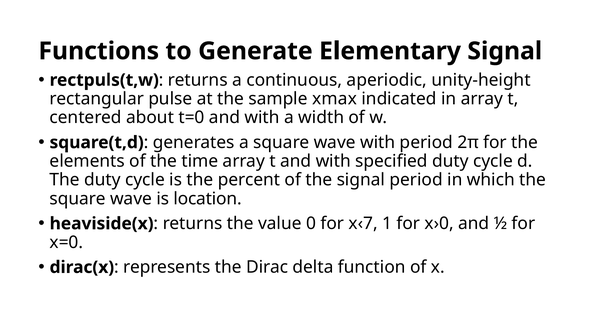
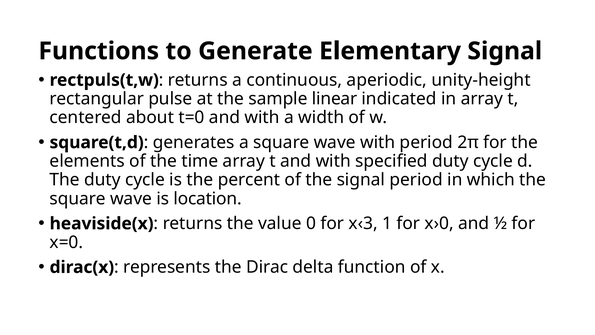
xmax: xmax -> linear
x‹7: x‹7 -> x‹3
